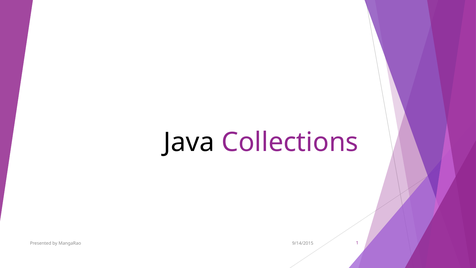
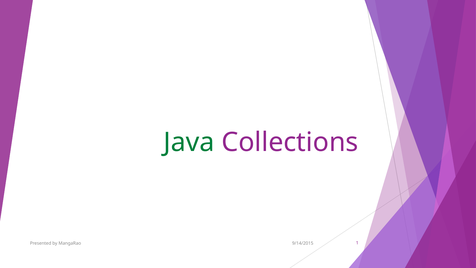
Java colour: black -> green
